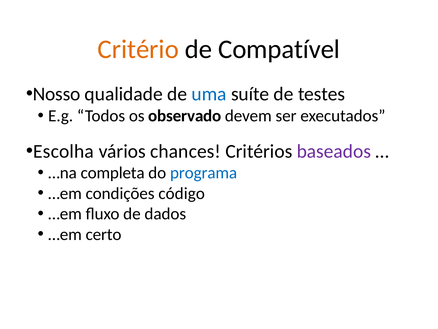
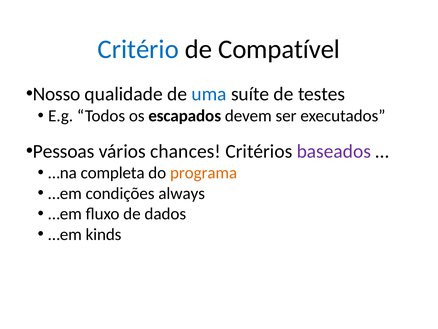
Critério colour: orange -> blue
observado: observado -> escapados
Escolha: Escolha -> Pessoas
programa colour: blue -> orange
código: código -> always
certo: certo -> kinds
